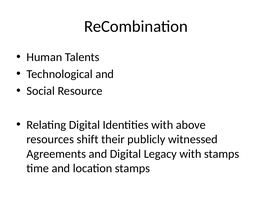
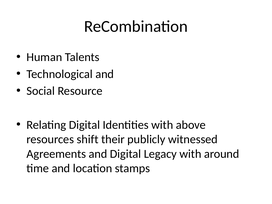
with stamps: stamps -> around
